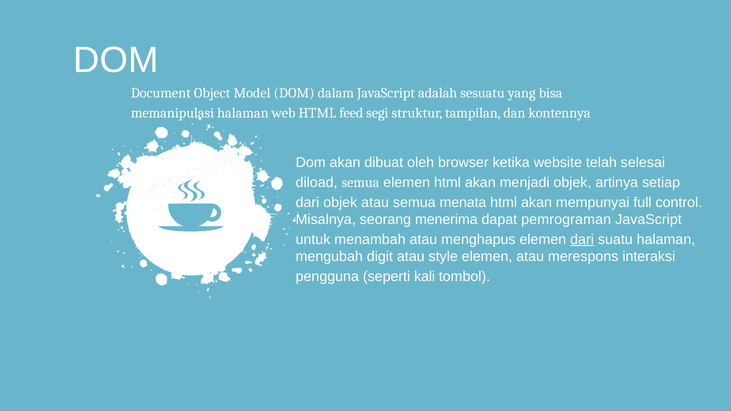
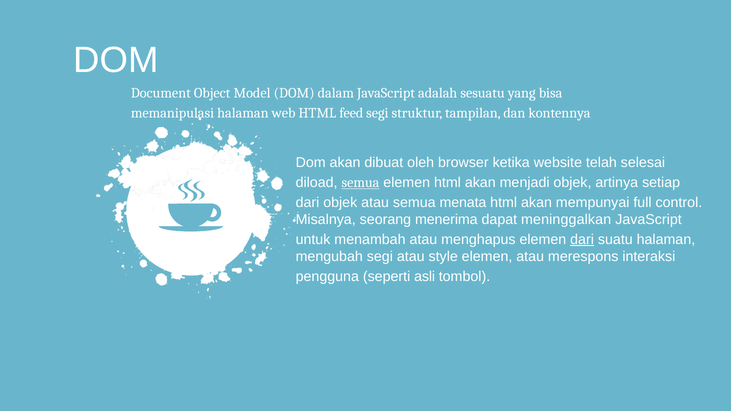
semua at (361, 183) underline: none -> present
pemrograman: pemrograman -> meninggalkan
mengubah digit: digit -> segi
kali: kali -> asli
